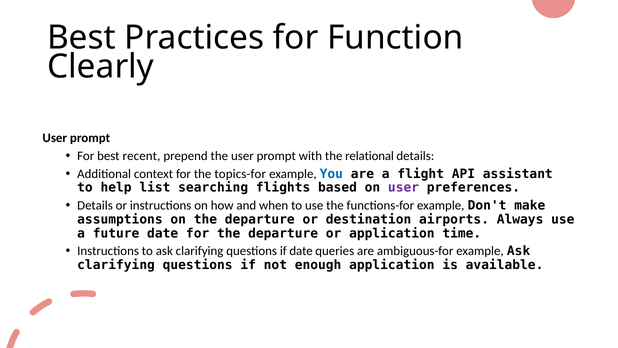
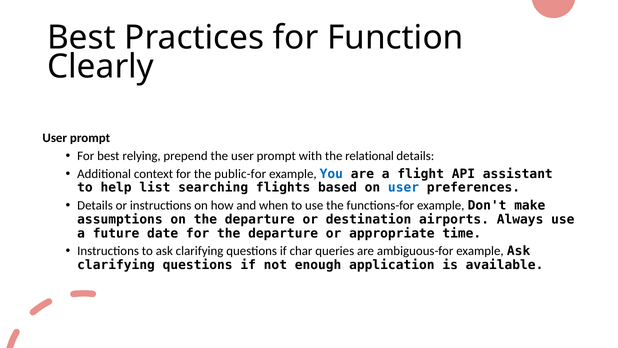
recent: recent -> relying
topics-for: topics-for -> public-for
user at (404, 188) colour: purple -> blue
or application: application -> appropriate
if date: date -> char
